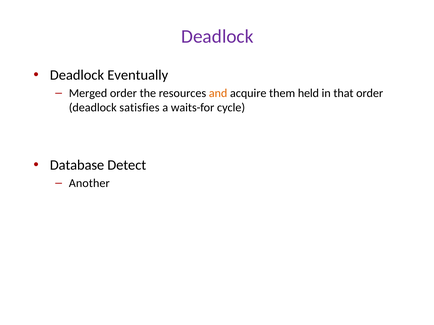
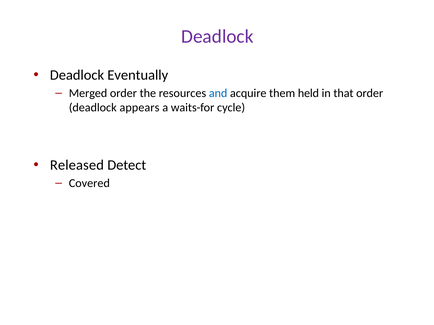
and colour: orange -> blue
satisfies: satisfies -> appears
Database: Database -> Released
Another: Another -> Covered
